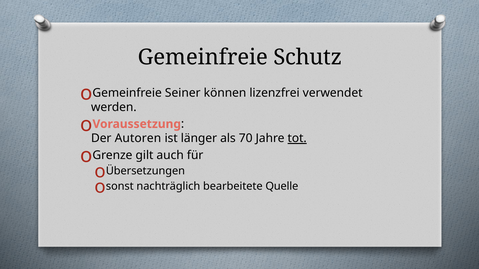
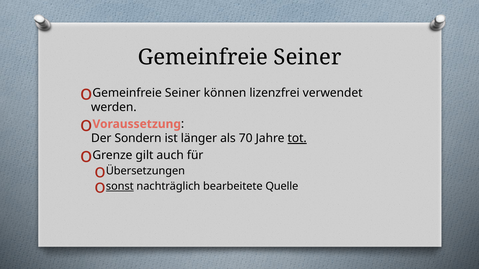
Schutz at (308, 57): Schutz -> Seiner
Autoren: Autoren -> Sondern
sonst underline: none -> present
